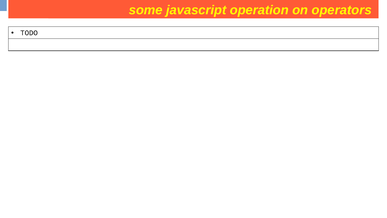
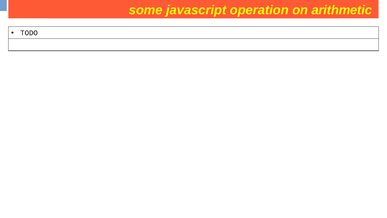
operators: operators -> arithmetic
